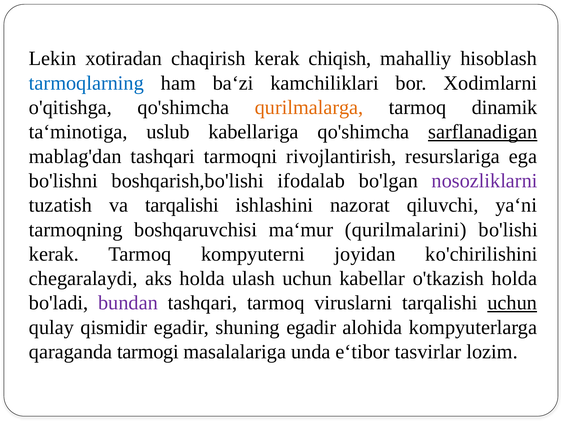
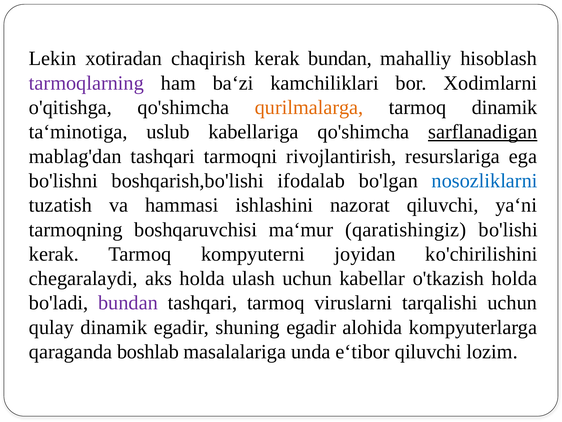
kerak chiqish: chiqish -> bundan
tarmoqlarning colour: blue -> purple
nosozliklarni colour: purple -> blue
va tarqalishi: tarqalishi -> hammasi
qurilmalarini: qurilmalarini -> qaratishingiz
uchun at (512, 303) underline: present -> none
qulay qismidir: qismidir -> dinamik
tarmogi: tarmogi -> boshlab
eʻtibor tasvirlar: tasvirlar -> qiluvchi
